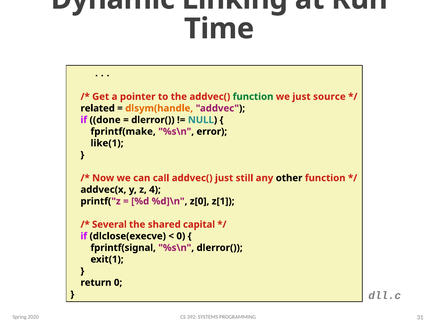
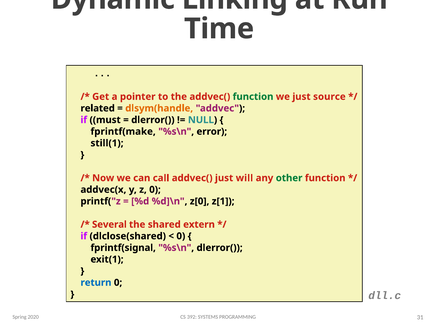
done: done -> must
like(1: like(1 -> still(1
still: still -> will
other colour: black -> green
z 4: 4 -> 0
capital: capital -> extern
dlclose(execve: dlclose(execve -> dlclose(shared
return colour: black -> blue
